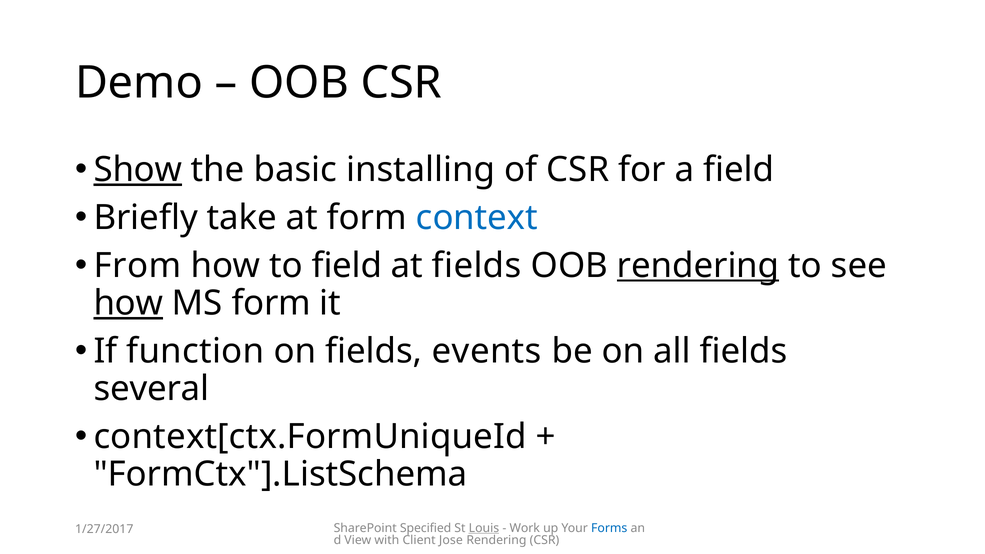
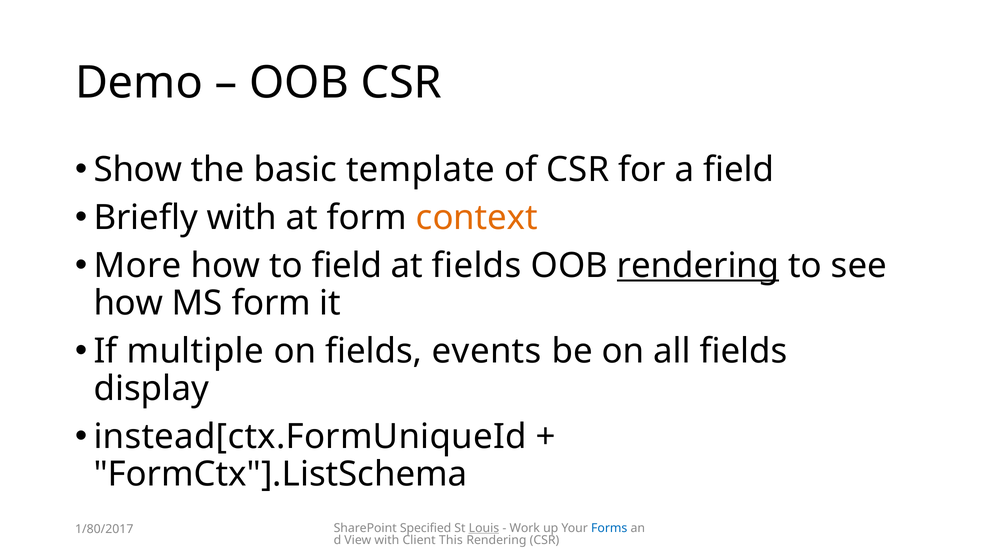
Show underline: present -> none
installing: installing -> template
Briefly take: take -> with
context colour: blue -> orange
From: From -> More
how at (128, 303) underline: present -> none
function: function -> multiple
several: several -> display
context[ctx.FormUniqueId: context[ctx.FormUniqueId -> instead[ctx.FormUniqueId
1/27/2017: 1/27/2017 -> 1/80/2017
Jose: Jose -> This
